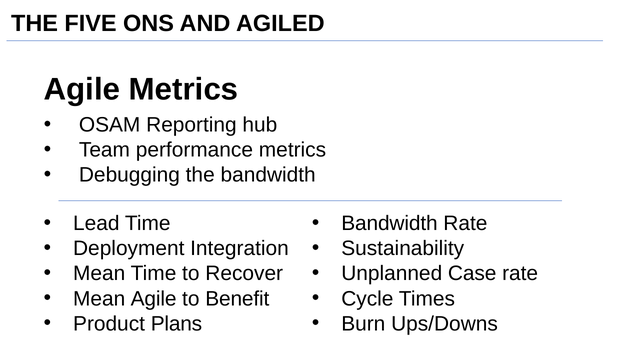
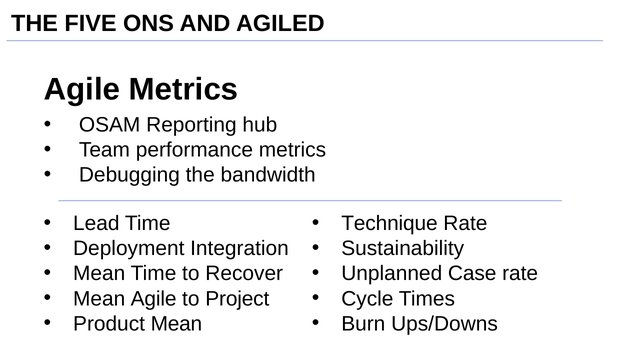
Bandwidth at (389, 224): Bandwidth -> Technique
Benefit: Benefit -> Project
Product Plans: Plans -> Mean
